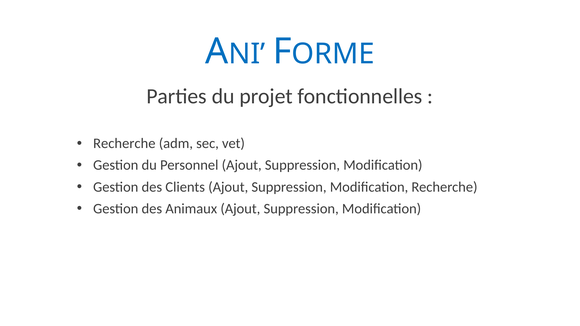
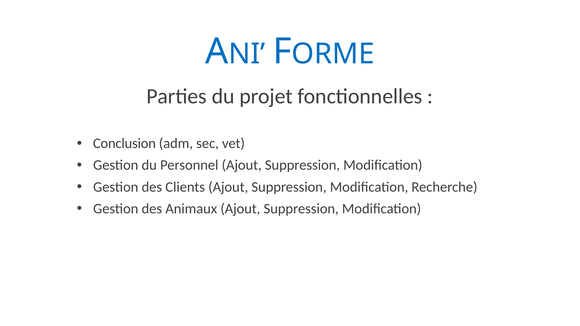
Recherche at (124, 144): Recherche -> Conclusion
